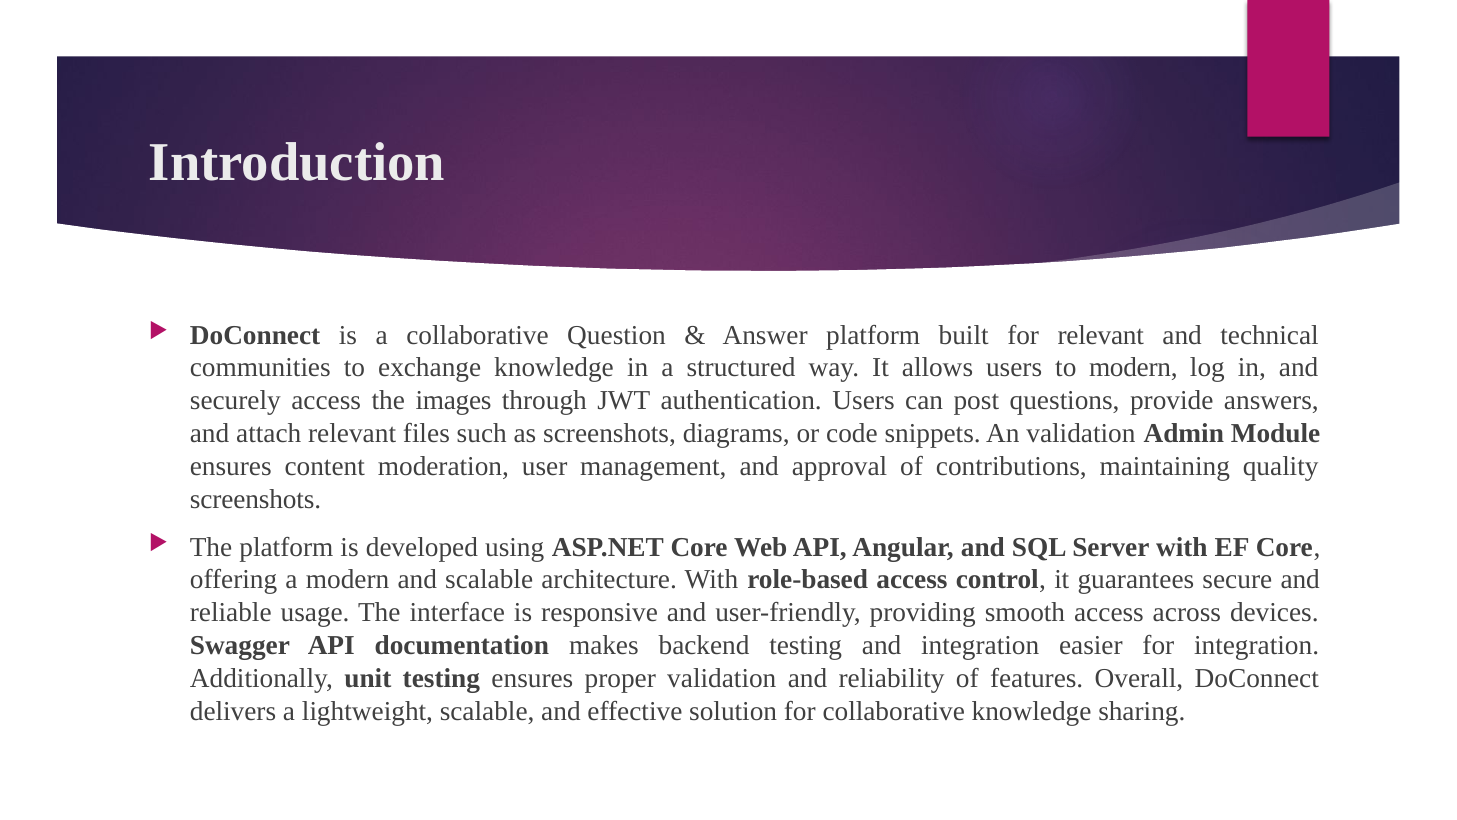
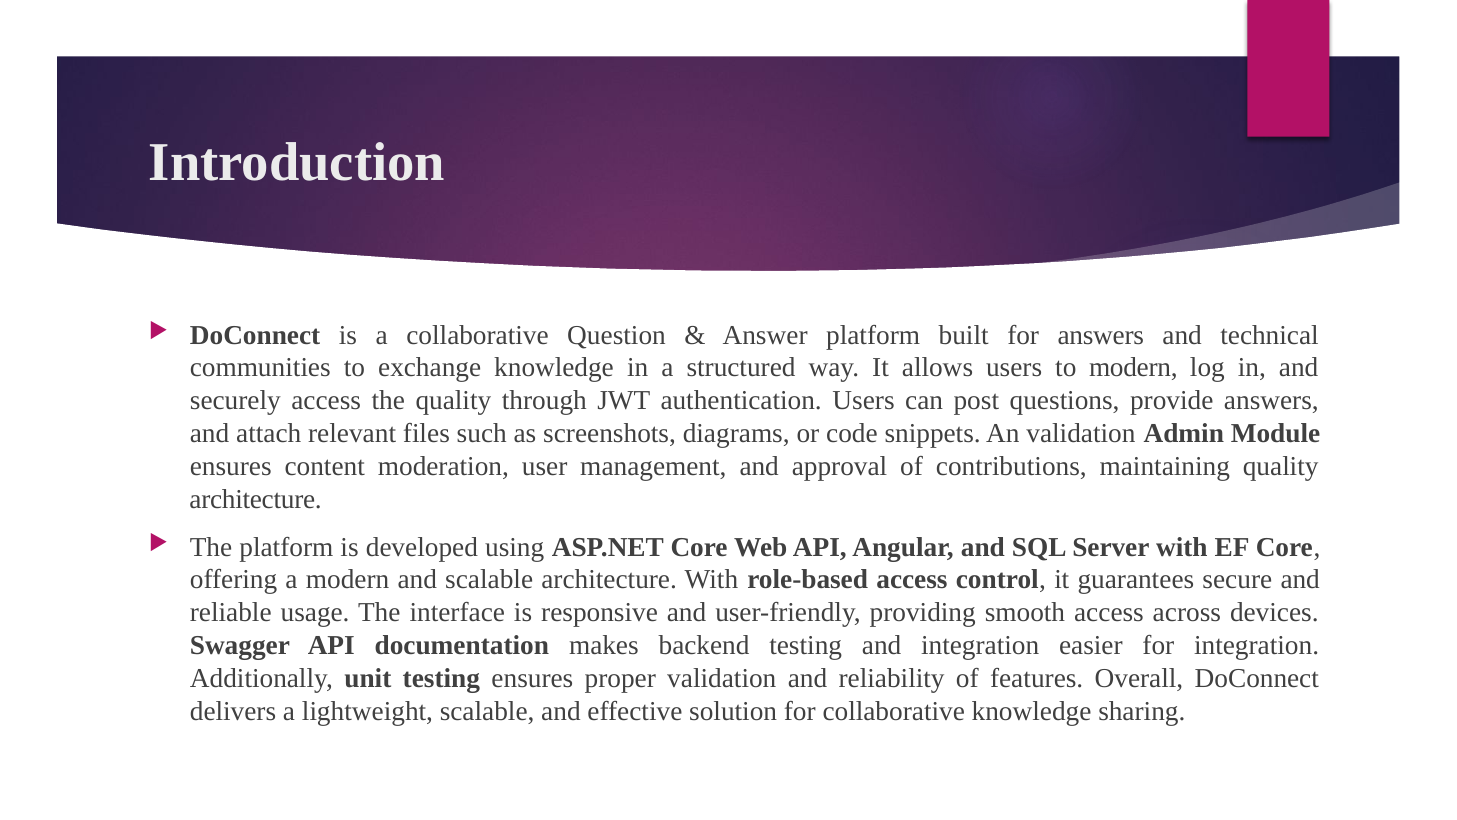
for relevant: relevant -> answers
the images: images -> quality
screenshots at (256, 499): screenshots -> architecture
